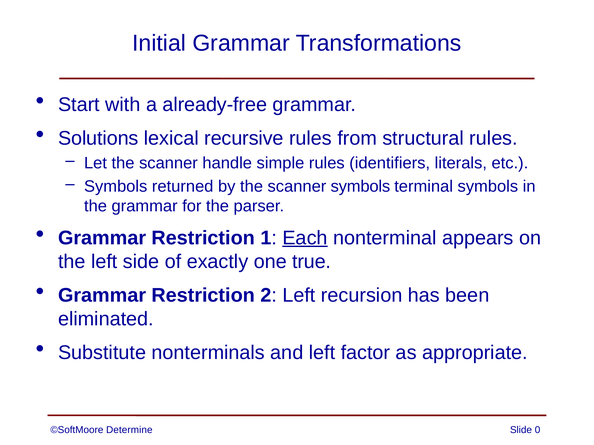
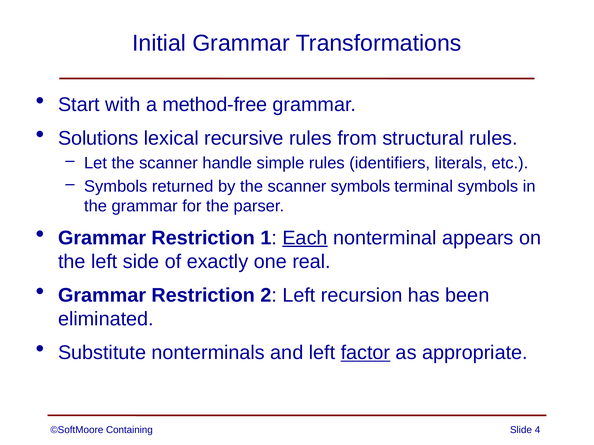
already-free: already-free -> method-free
true: true -> real
factor underline: none -> present
Determine: Determine -> Containing
0: 0 -> 4
